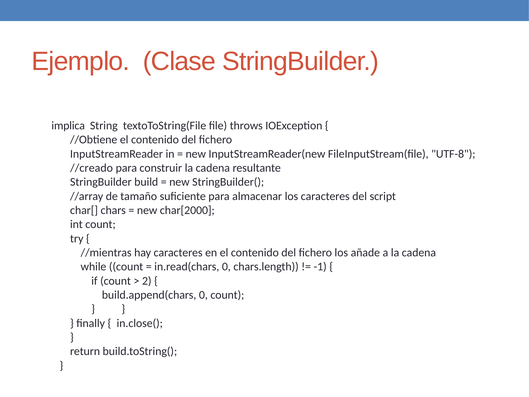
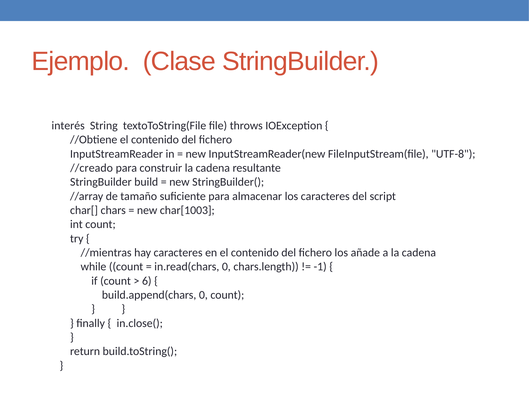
implica: implica -> interés
char[2000: char[2000 -> char[1003
2: 2 -> 6
